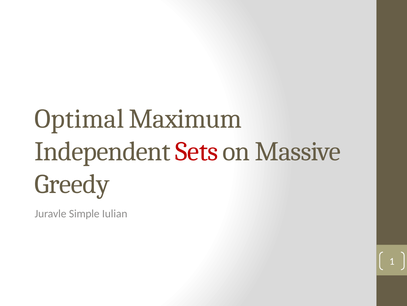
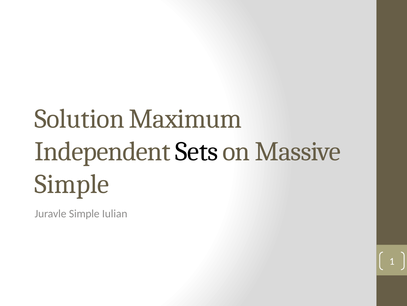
Optimal: Optimal -> Solution
Sets colour: red -> black
Greedy at (72, 184): Greedy -> Simple
